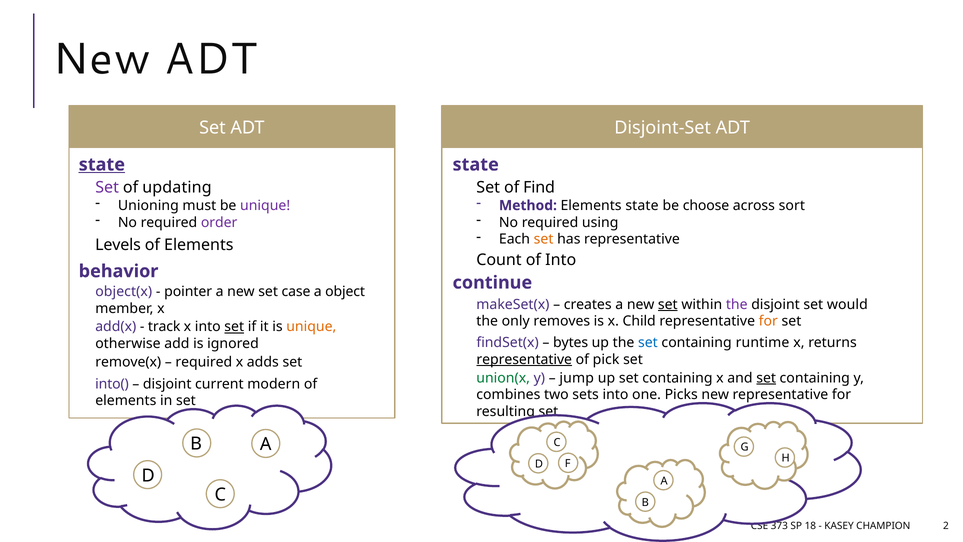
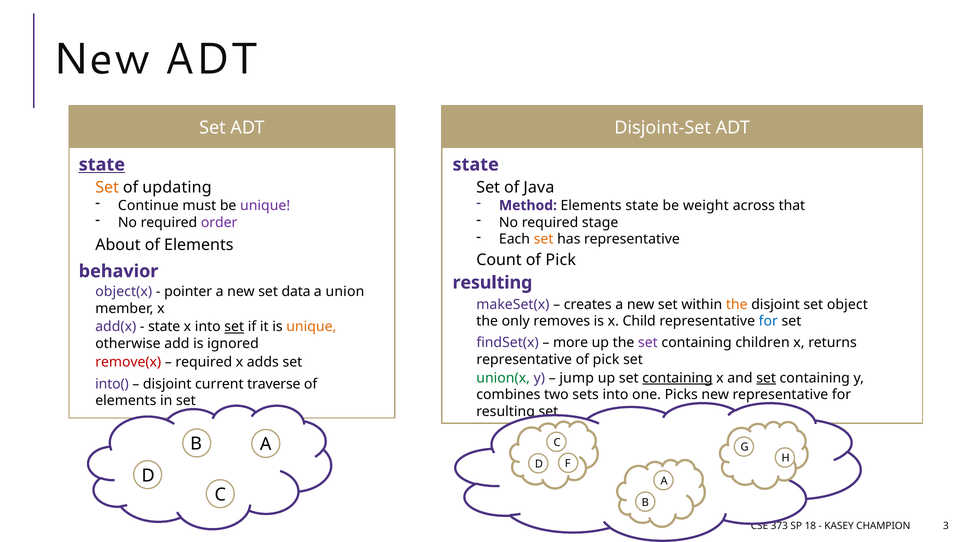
Set at (107, 187) colour: purple -> orange
Find: Find -> Java
choose: choose -> weight
sort: sort -> that
Unioning: Unioning -> Continue
using: using -> stage
Levels: Levels -> About
Count of Into: Into -> Pick
continue at (492, 282): continue -> resulting
case: case -> data
object: object -> union
set at (668, 304) underline: present -> none
the at (737, 304) colour: purple -> orange
would: would -> object
for at (768, 321) colour: orange -> blue
track at (164, 327): track -> state
bytes: bytes -> more
set at (648, 343) colour: blue -> purple
runtime: runtime -> children
representative at (524, 359) underline: present -> none
remove(x colour: black -> red
containing at (677, 378) underline: none -> present
modern: modern -> traverse
2: 2 -> 3
